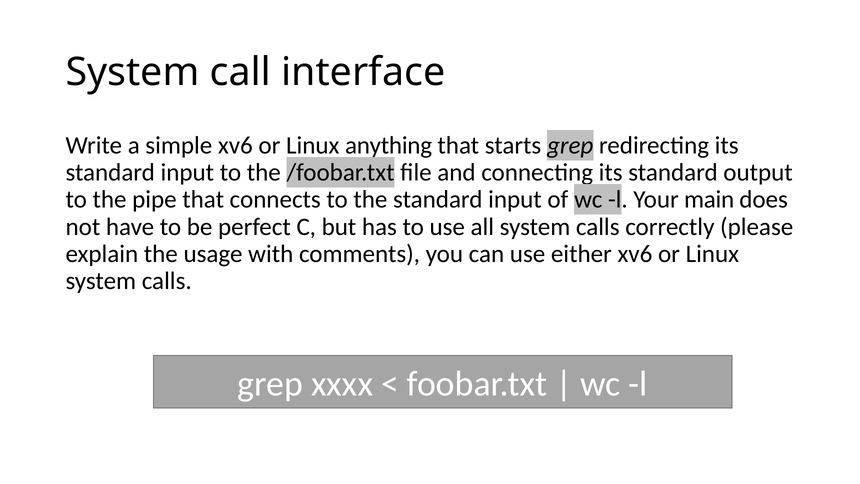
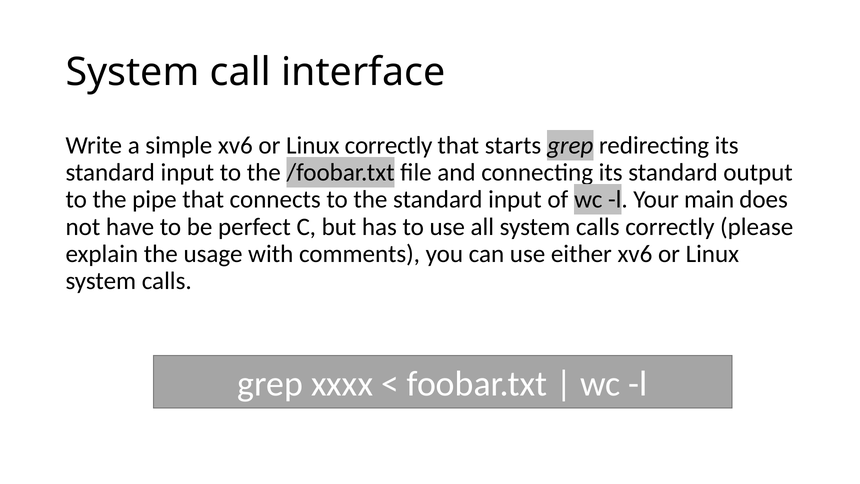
anything at (389, 145): anything -> correctly
